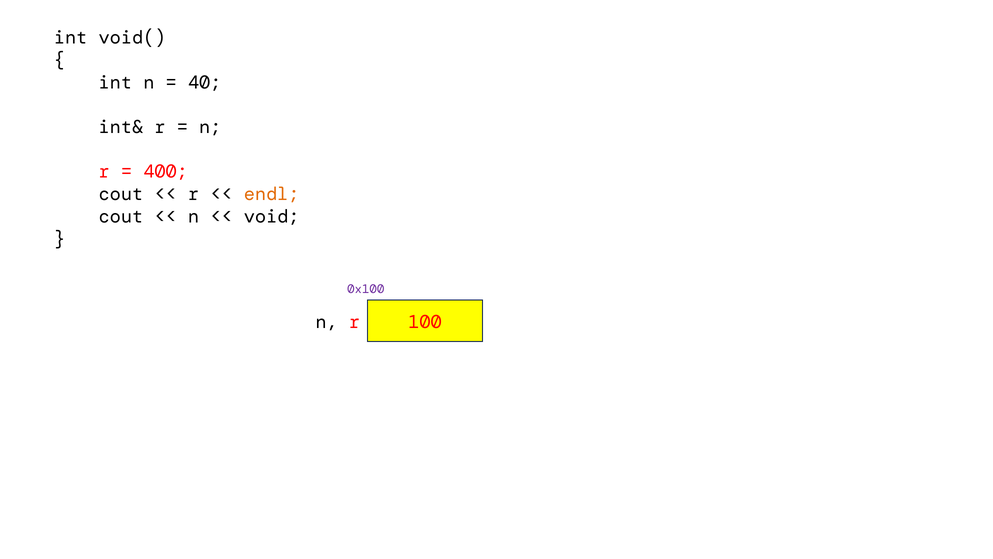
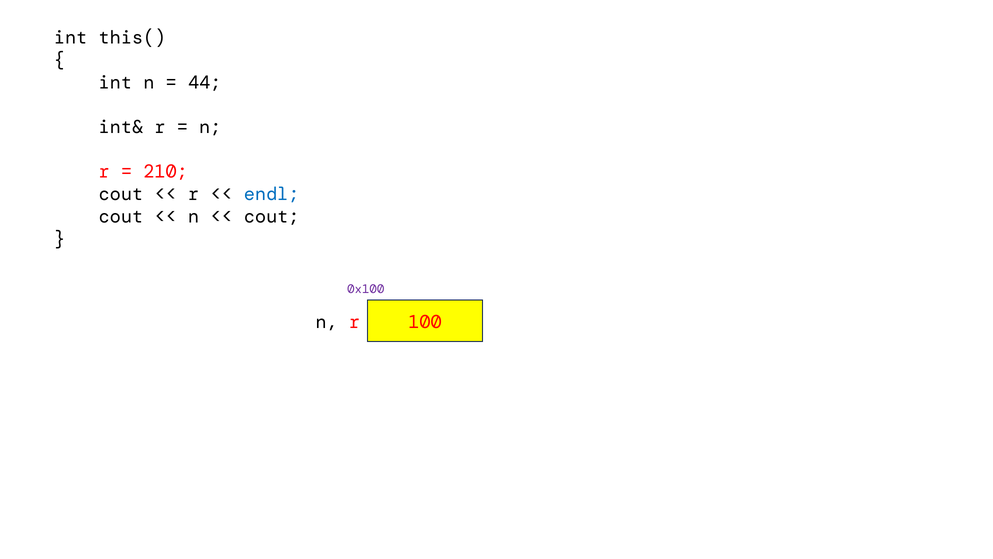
void(: void( -> this(
40: 40 -> 44
400: 400 -> 210
endl colour: orange -> blue
void at (272, 216): void -> cout
